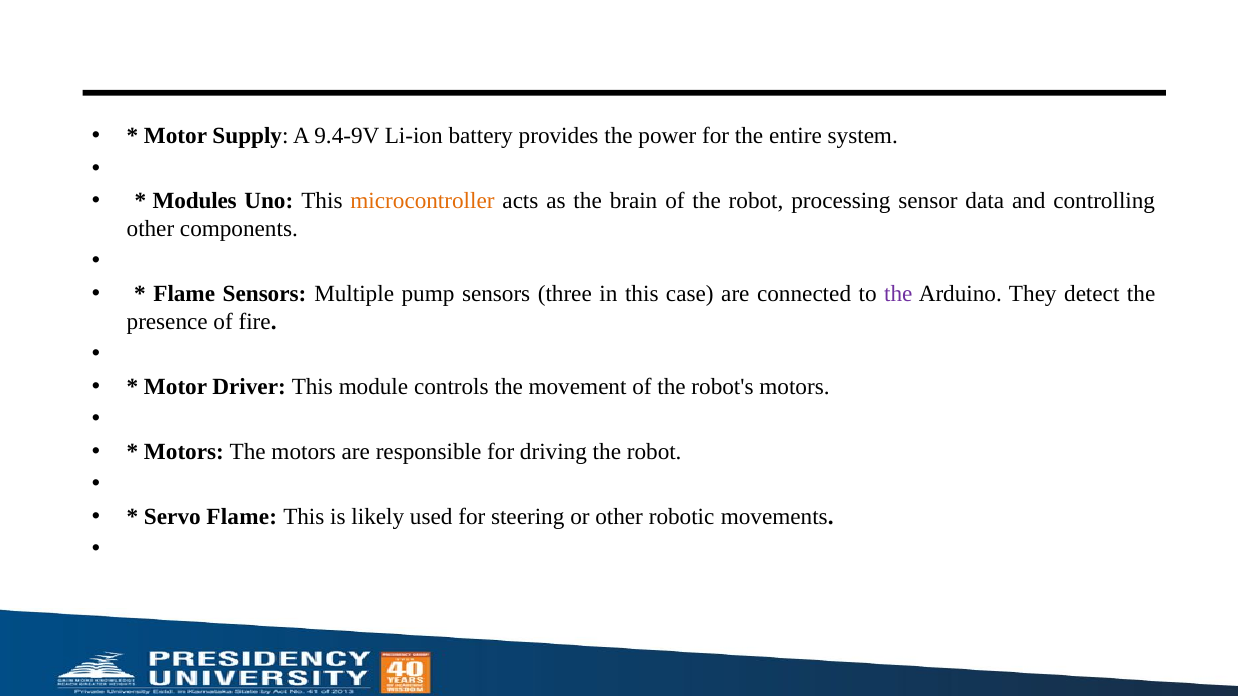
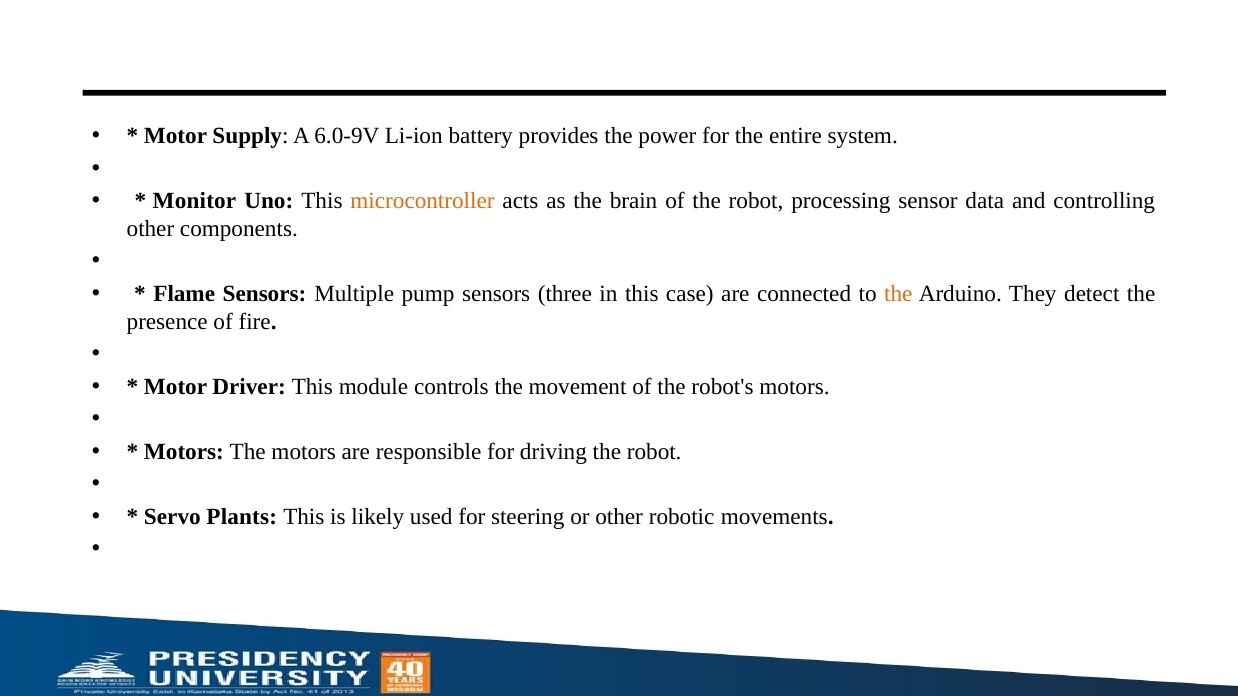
9.4-9V: 9.4-9V -> 6.0-9V
Modules: Modules -> Monitor
the at (898, 294) colour: purple -> orange
Servo Flame: Flame -> Plants
